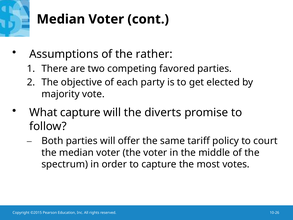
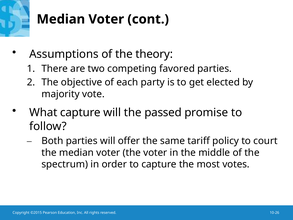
rather: rather -> theory
diverts: diverts -> passed
